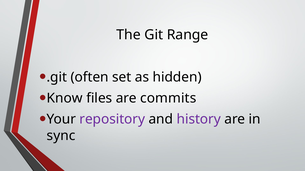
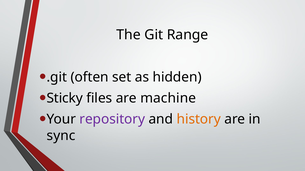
Know: Know -> Sticky
commits: commits -> machine
history colour: purple -> orange
